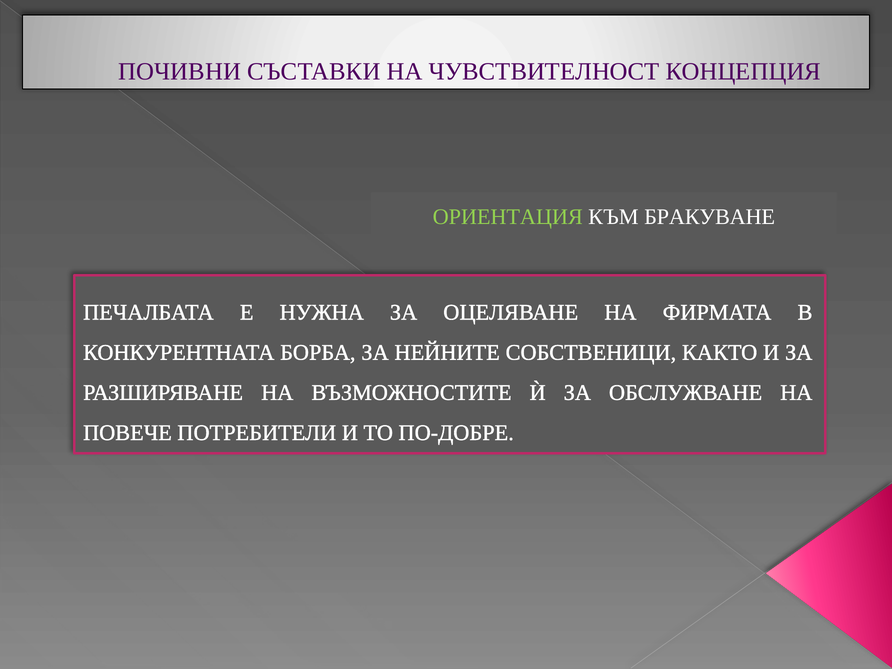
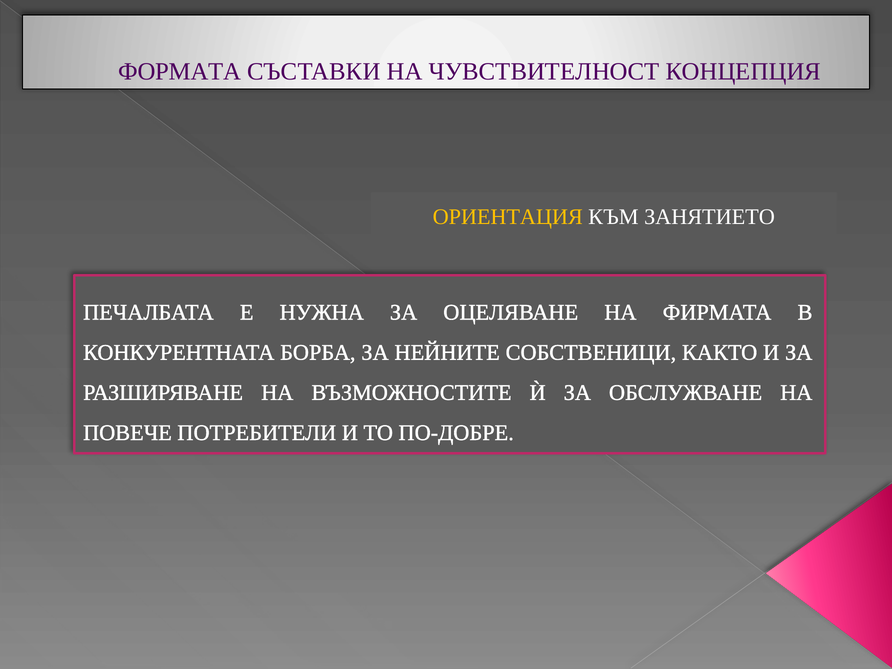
ПОЧИВНИ: ПОЧИВНИ -> ФОРМАТА
ОРИЕНТАЦИЯ colour: light green -> yellow
БРАКУВАНЕ: БРАКУВАНЕ -> ЗАНЯТИЕТО
